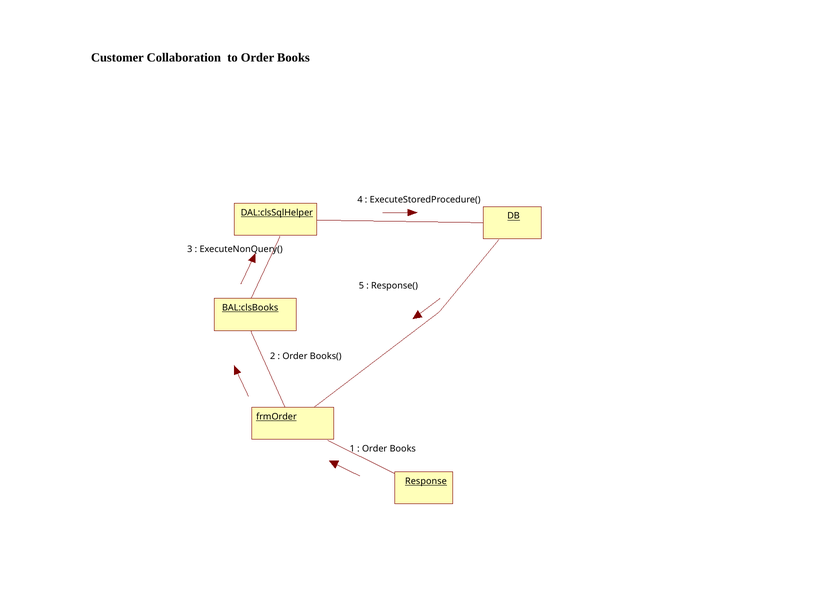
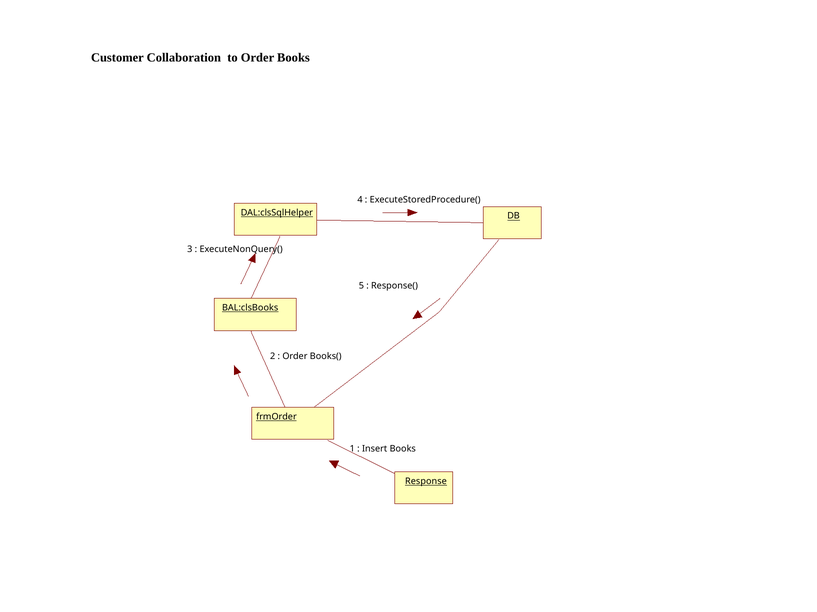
Order at (375, 449): Order -> Insert
